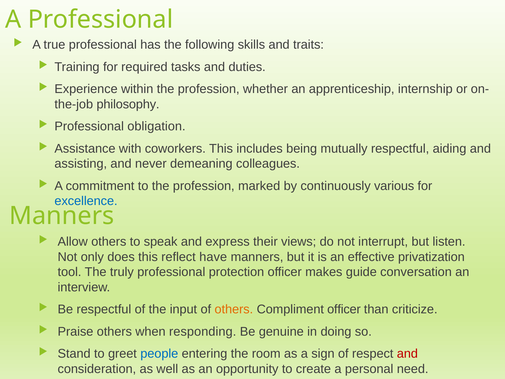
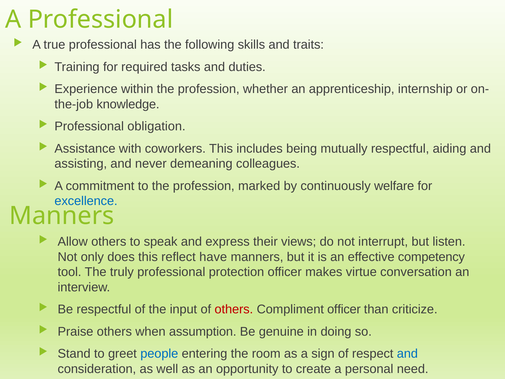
philosophy: philosophy -> knowledge
various: various -> welfare
privatization: privatization -> competency
guide: guide -> virtue
others at (234, 309) colour: orange -> red
responding: responding -> assumption
and at (407, 354) colour: red -> blue
